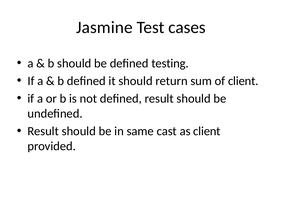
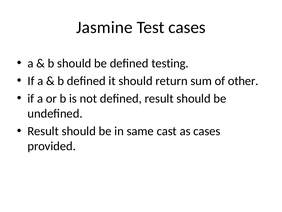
of client: client -> other
as client: client -> cases
